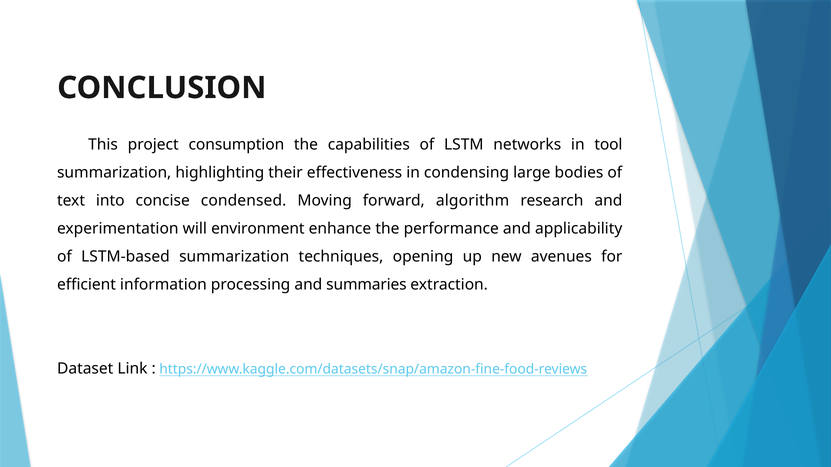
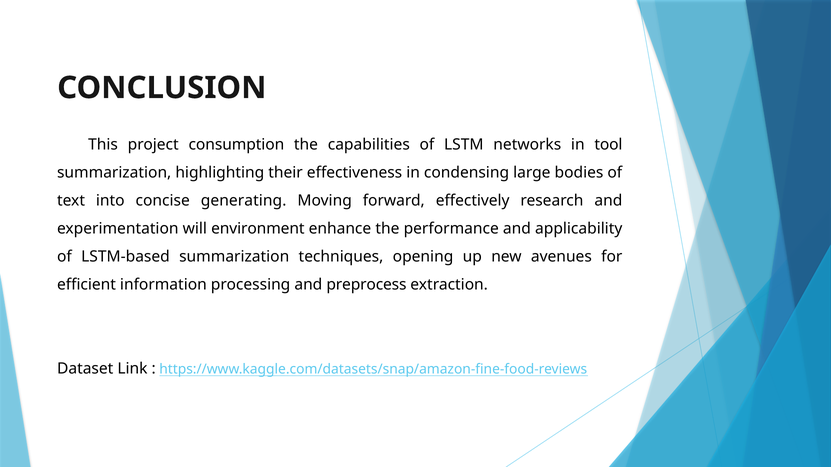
condensed: condensed -> generating
algorithm: algorithm -> effectively
summaries: summaries -> preprocess
